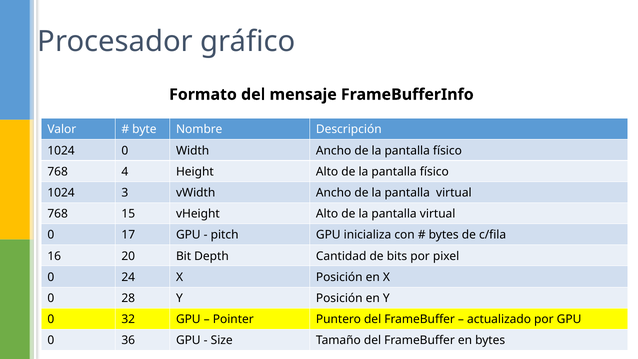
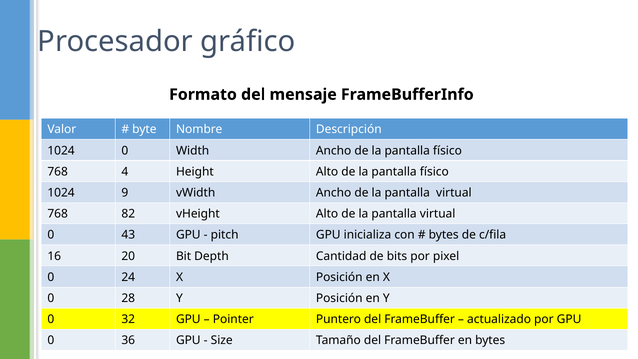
3: 3 -> 9
15: 15 -> 82
17: 17 -> 43
